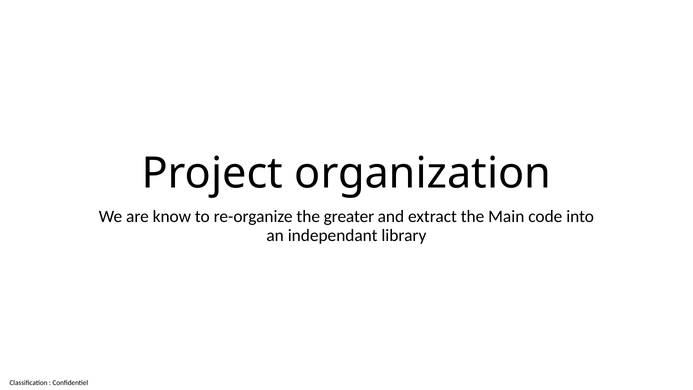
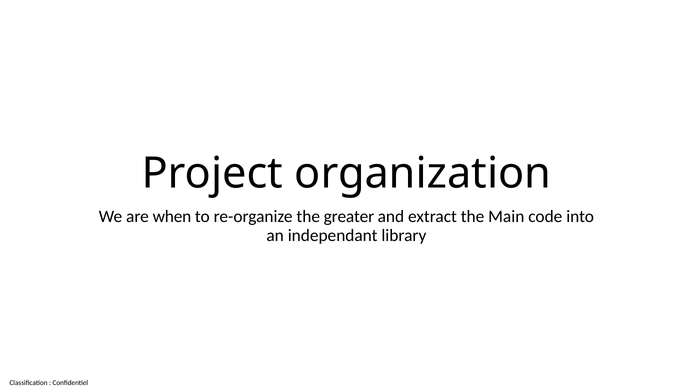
know: know -> when
